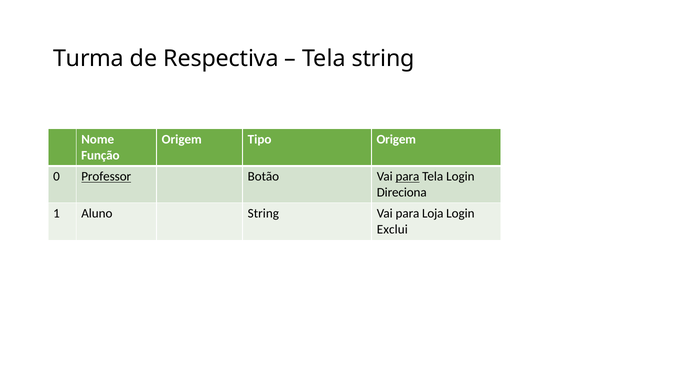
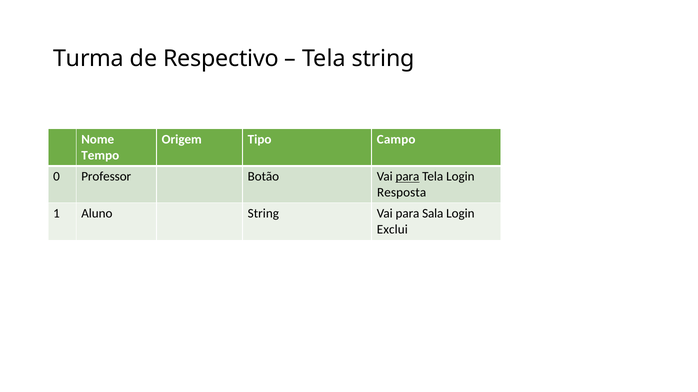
Respectiva: Respectiva -> Respectivo
Tipo Origem: Origem -> Campo
Função: Função -> Tempo
Professor underline: present -> none
Direciona: Direciona -> Resposta
Loja: Loja -> Sala
